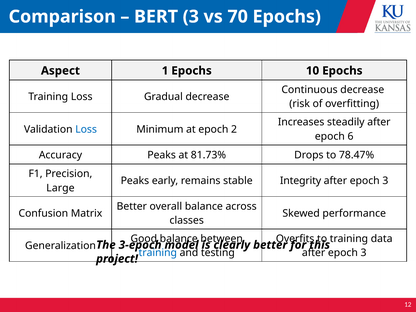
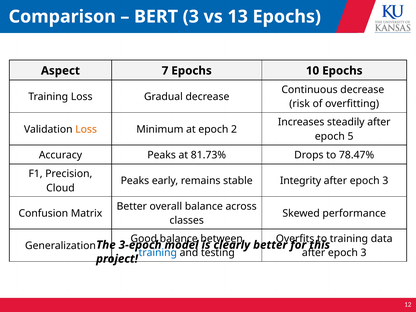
70: 70 -> 13
1: 1 -> 7
Loss at (86, 129) colour: blue -> orange
6: 6 -> 5
Large: Large -> Cloud
